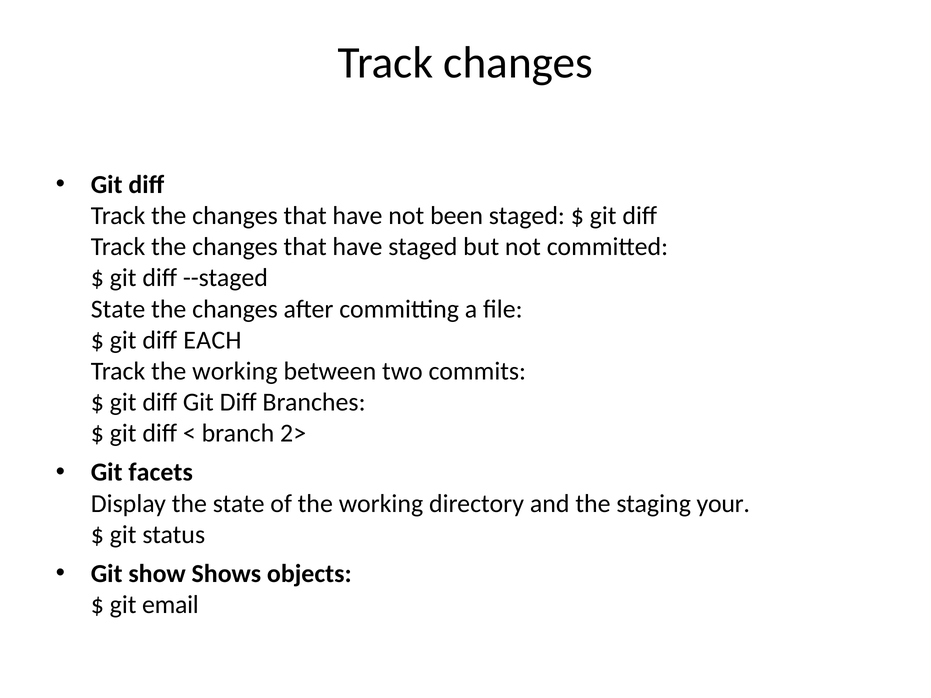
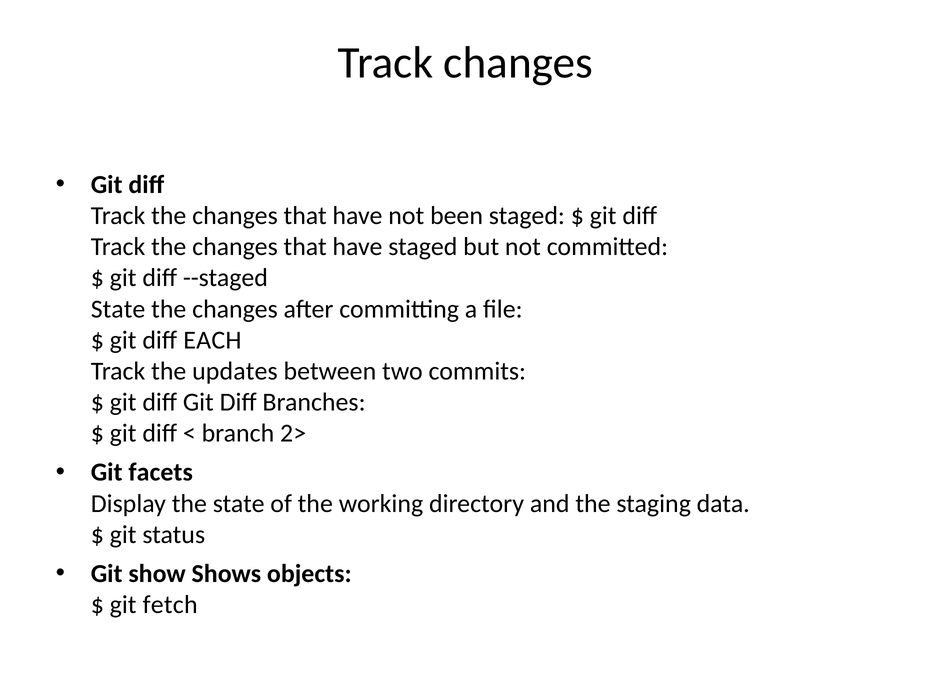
Track the working: working -> updates
your: your -> data
email: email -> fetch
